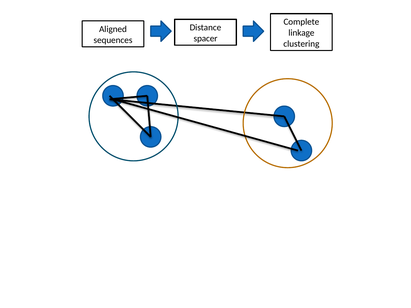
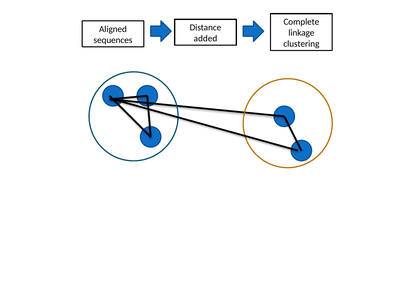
spacer: spacer -> added
